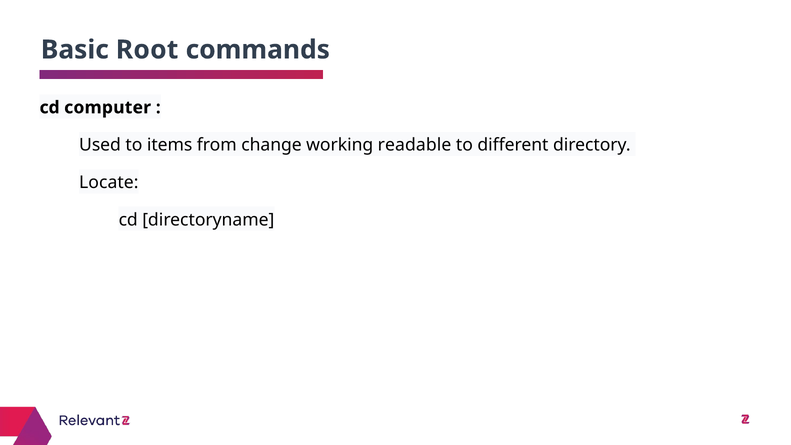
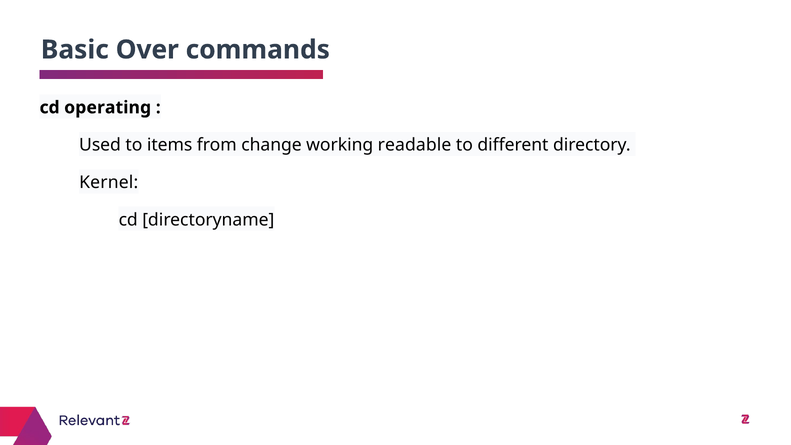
Root: Root -> Over
computer: computer -> operating
Locate: Locate -> Kernel
